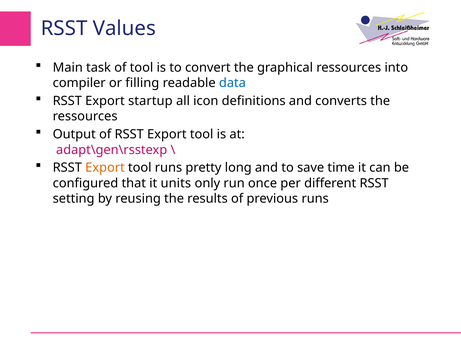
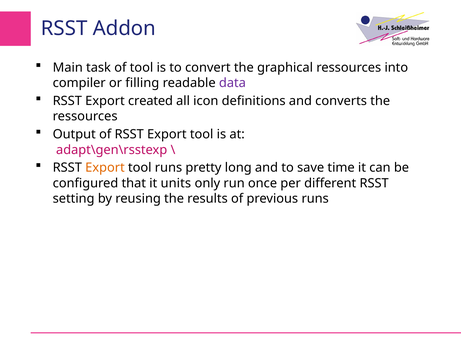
Values: Values -> Addon
data colour: blue -> purple
startup: startup -> created
